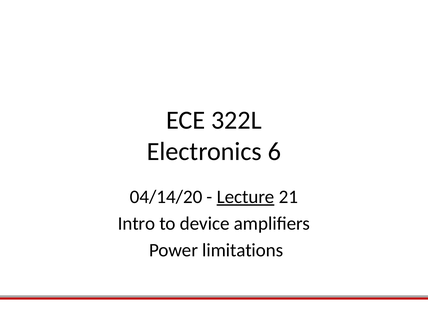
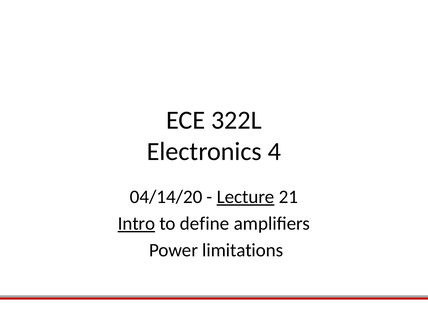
6: 6 -> 4
Intro underline: none -> present
device: device -> define
